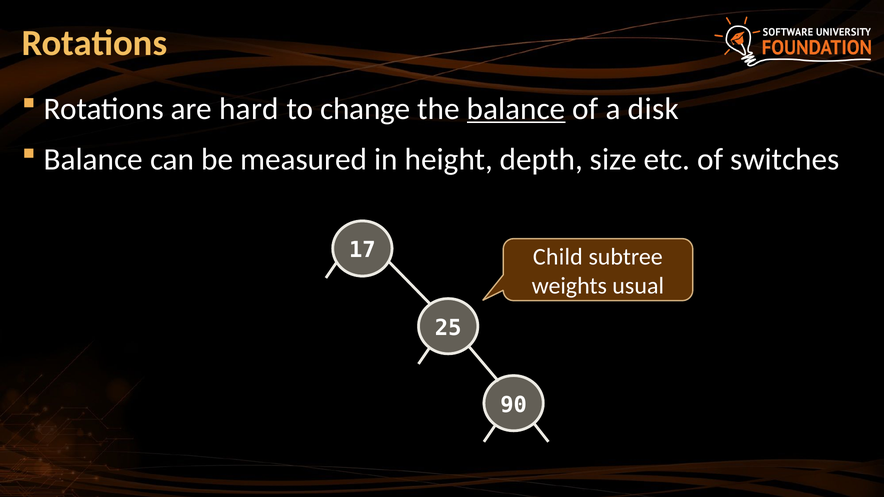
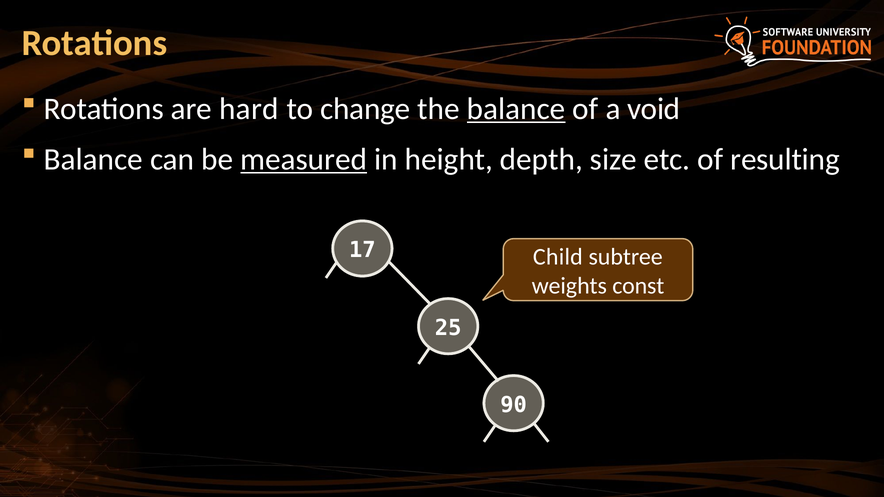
disk: disk -> void
measured underline: none -> present
switches: switches -> resulting
usual: usual -> const
